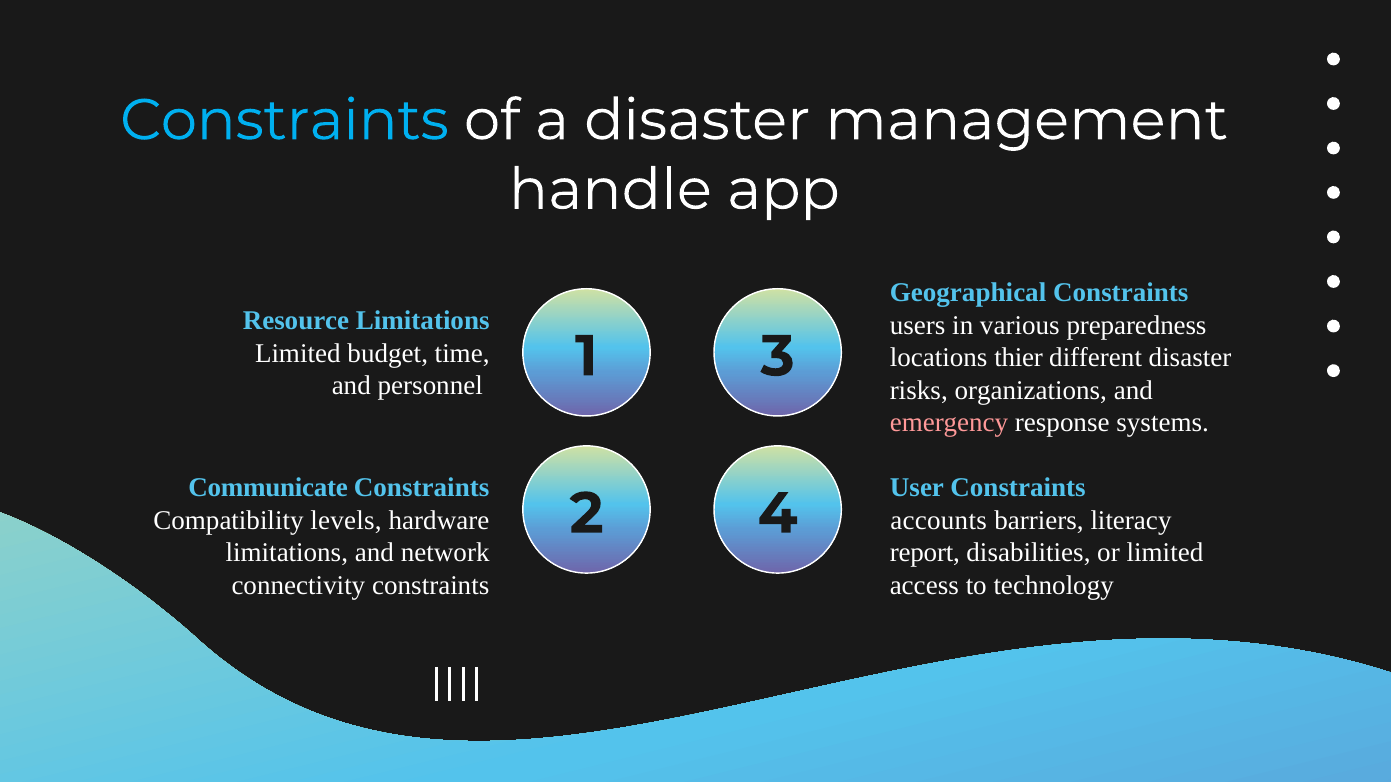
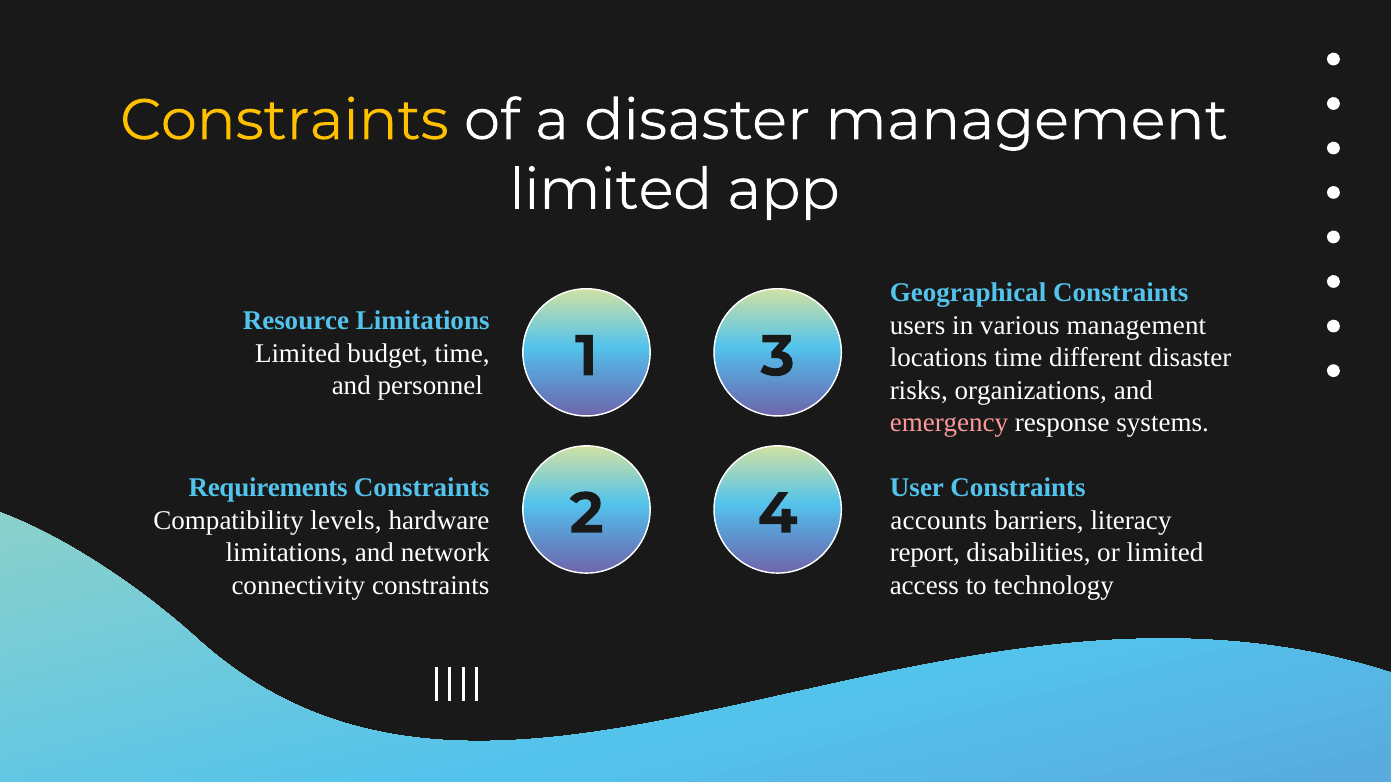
Constraints at (284, 120) colour: light blue -> yellow
handle at (610, 190): handle -> limited
various preparedness: preparedness -> management
locations thier: thier -> time
Communicate: Communicate -> Requirements
